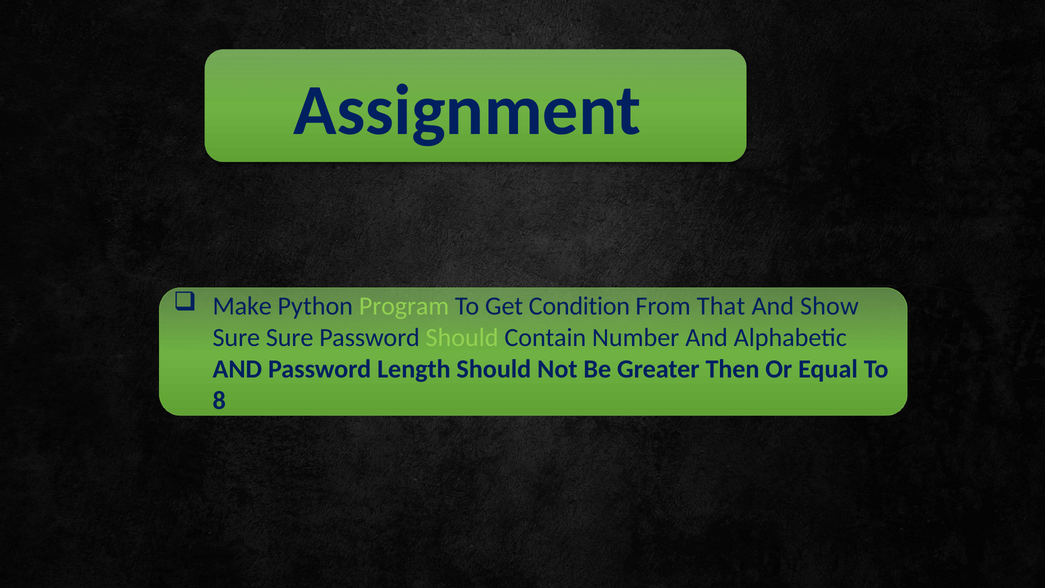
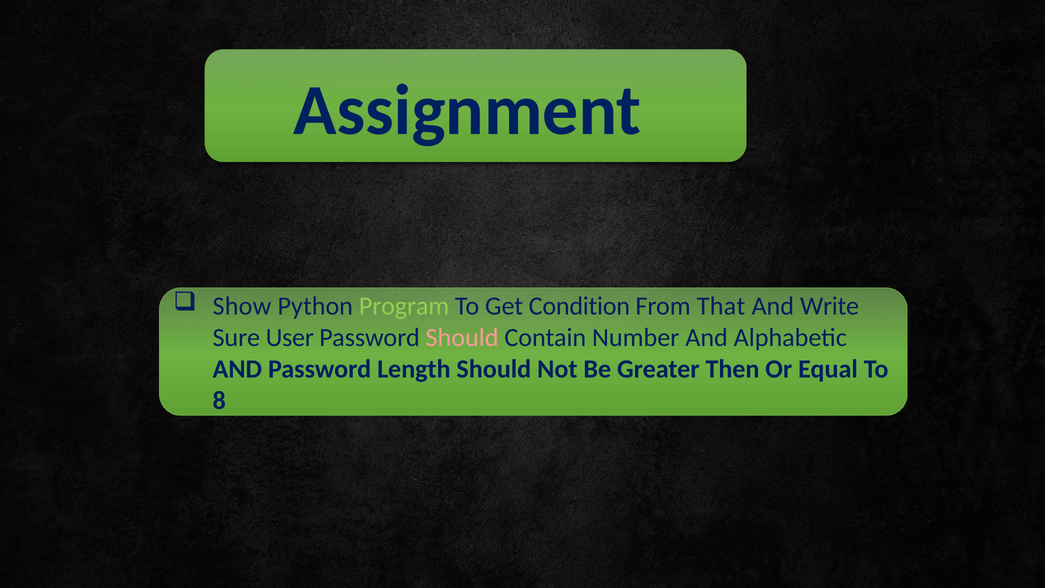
Make: Make -> Show
Show: Show -> Write
Sure Sure: Sure -> User
Should at (462, 338) colour: light green -> pink
